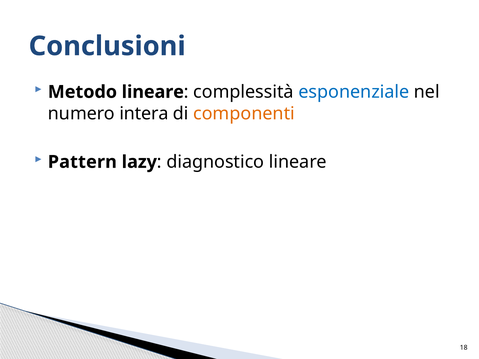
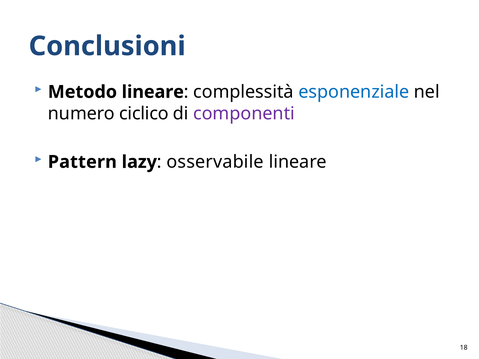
intera: intera -> ciclico
componenti colour: orange -> purple
diagnostico: diagnostico -> osservabile
